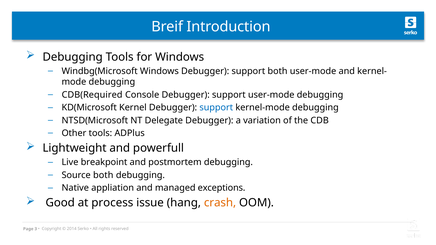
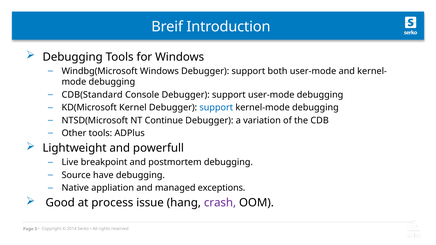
CDB(Required: CDB(Required -> CDB(Standard
Delegate: Delegate -> Continue
Source both: both -> have
crash colour: orange -> purple
